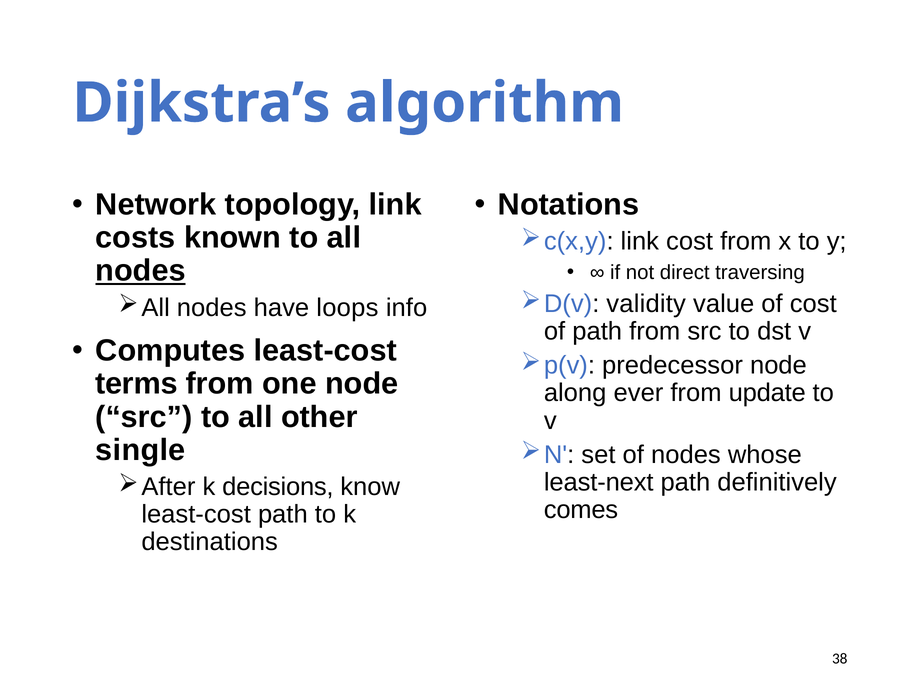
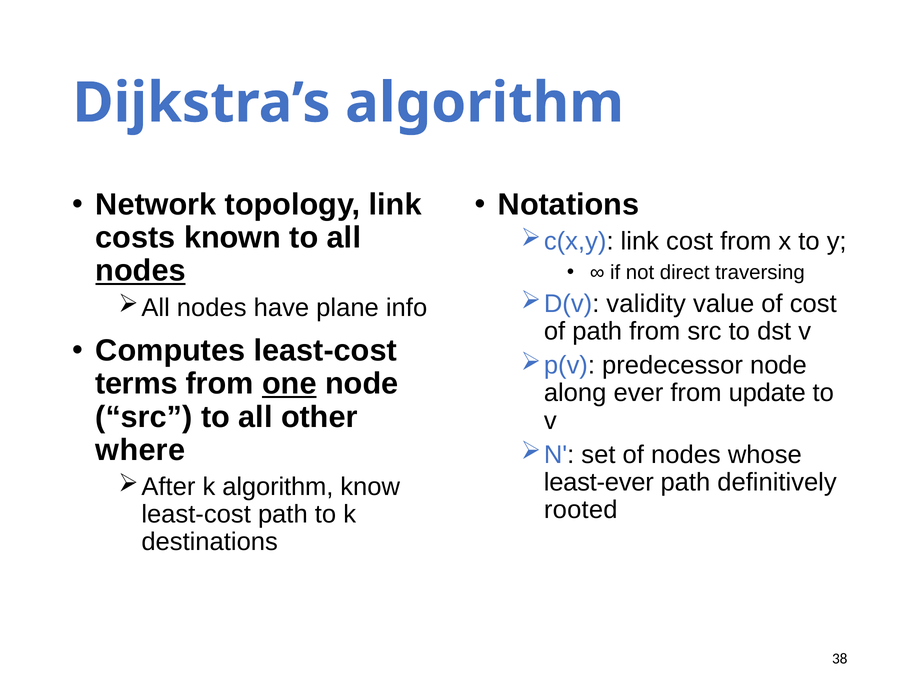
loops: loops -> plane
one underline: none -> present
single: single -> where
least-next: least-next -> least-ever
k decisions: decisions -> algorithm
comes: comes -> rooted
